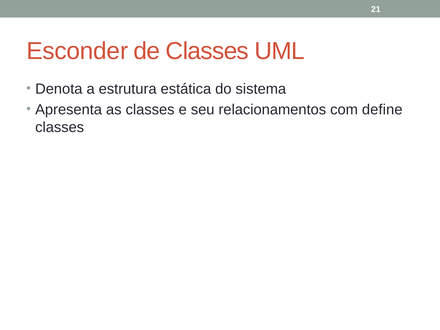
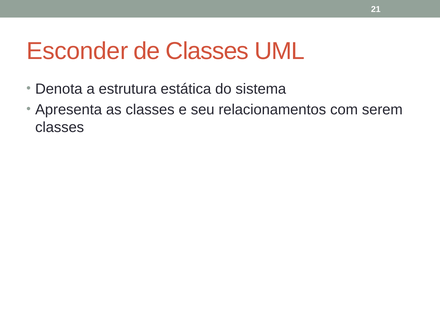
define: define -> serem
